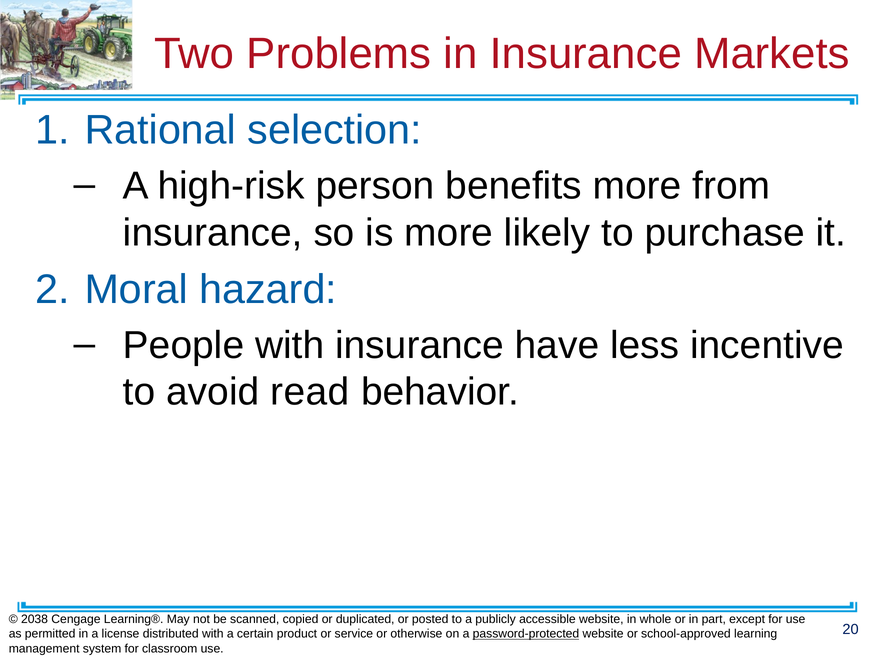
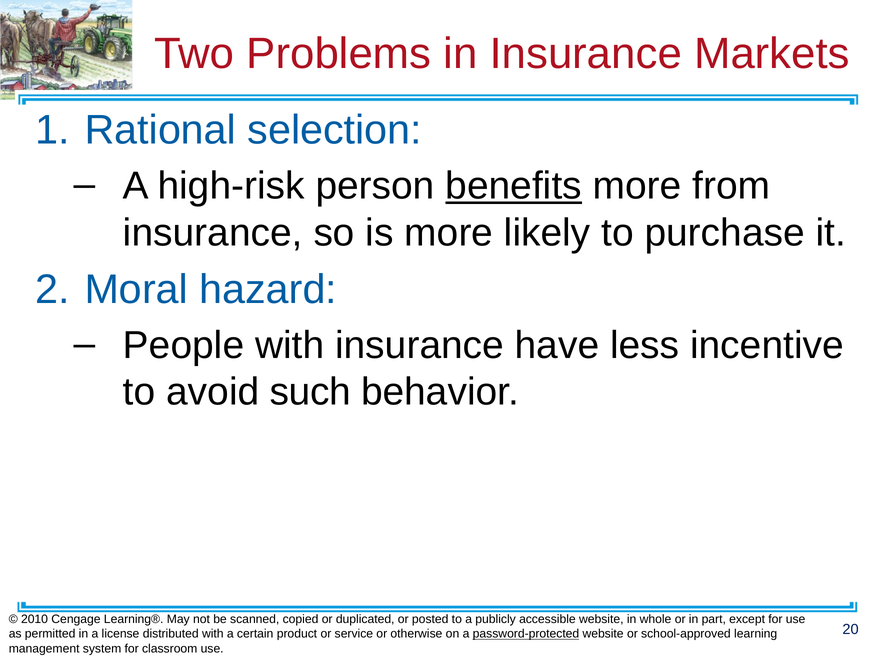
benefits underline: none -> present
read: read -> such
2038: 2038 -> 2010
